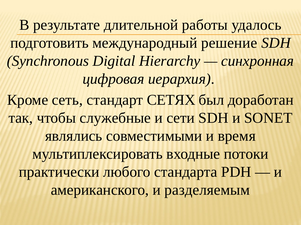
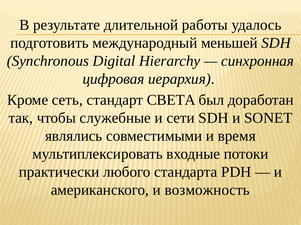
решение: решение -> меньшей
СЕТЯХ: СЕТЯХ -> СВЕТА
разделяемым: разделяемым -> возможность
